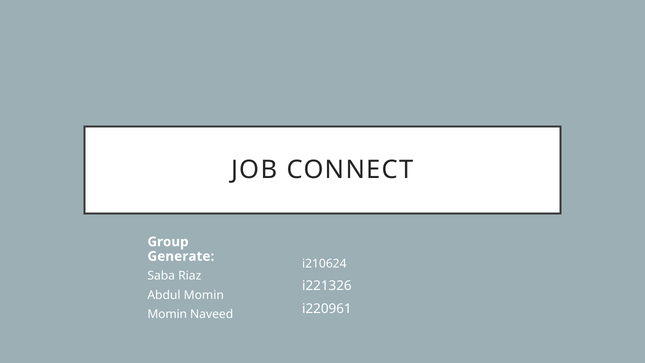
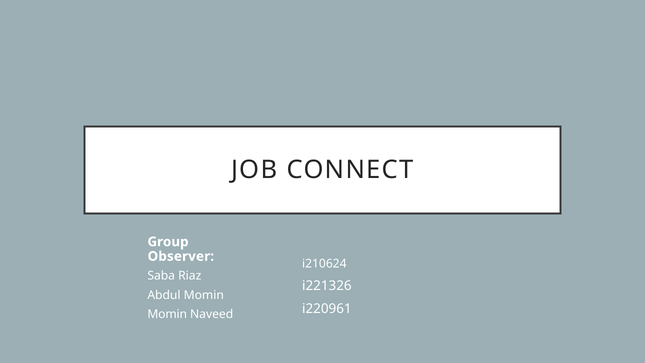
Generate: Generate -> Observer
